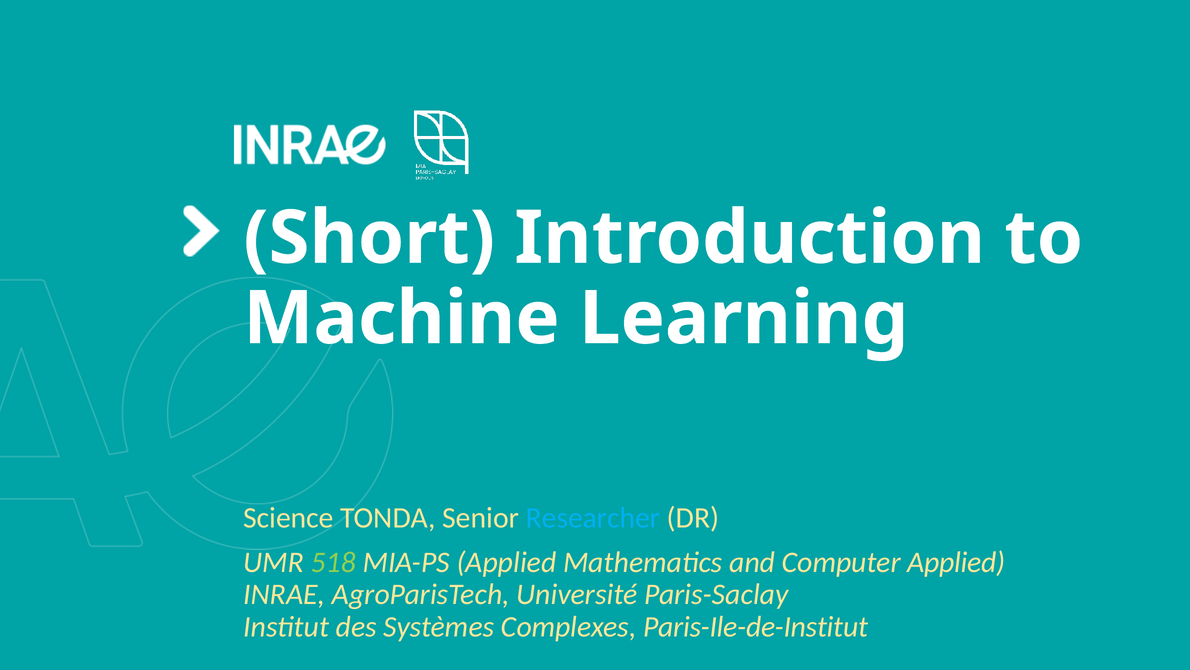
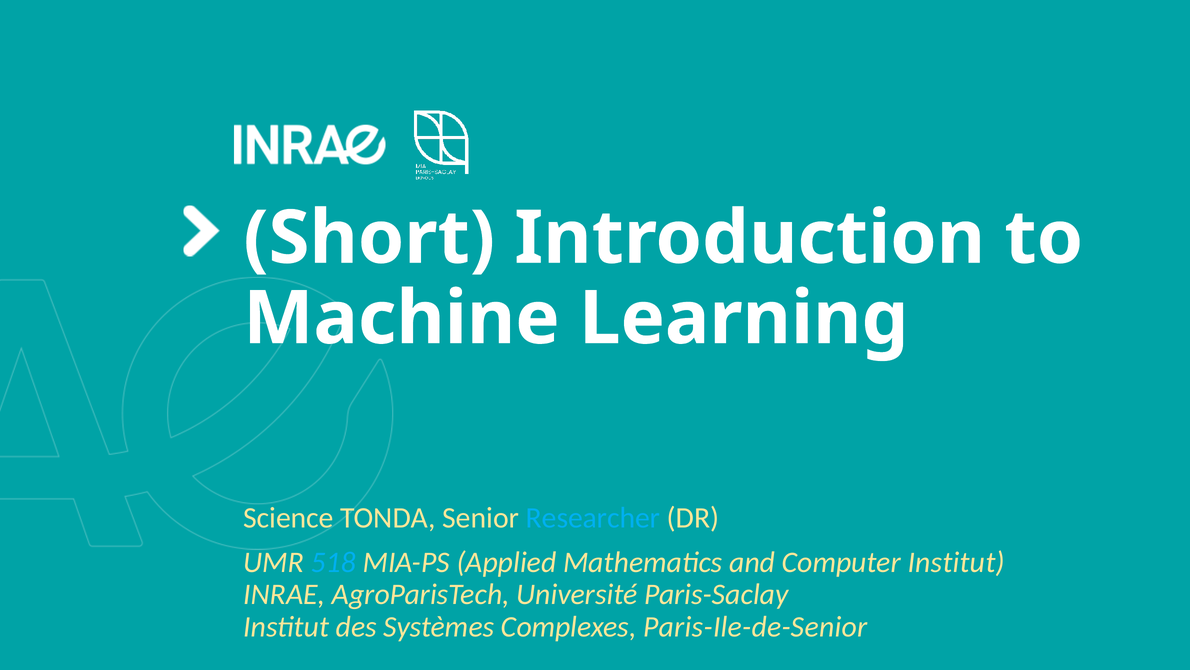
518 at (333, 562) colour: light green -> light blue
Computer Applied: Applied -> Institut
Paris-Ile-de-Institut: Paris-Ile-de-Institut -> Paris-Ile-de-Senior
